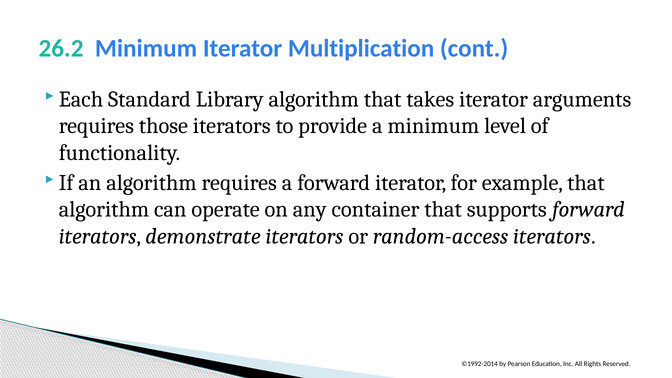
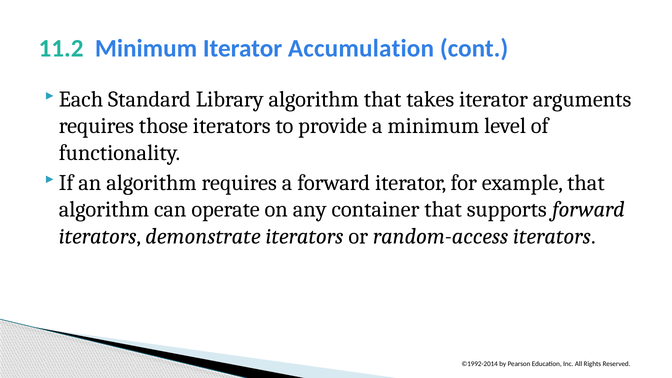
26.2: 26.2 -> 11.2
Multiplication: Multiplication -> Accumulation
